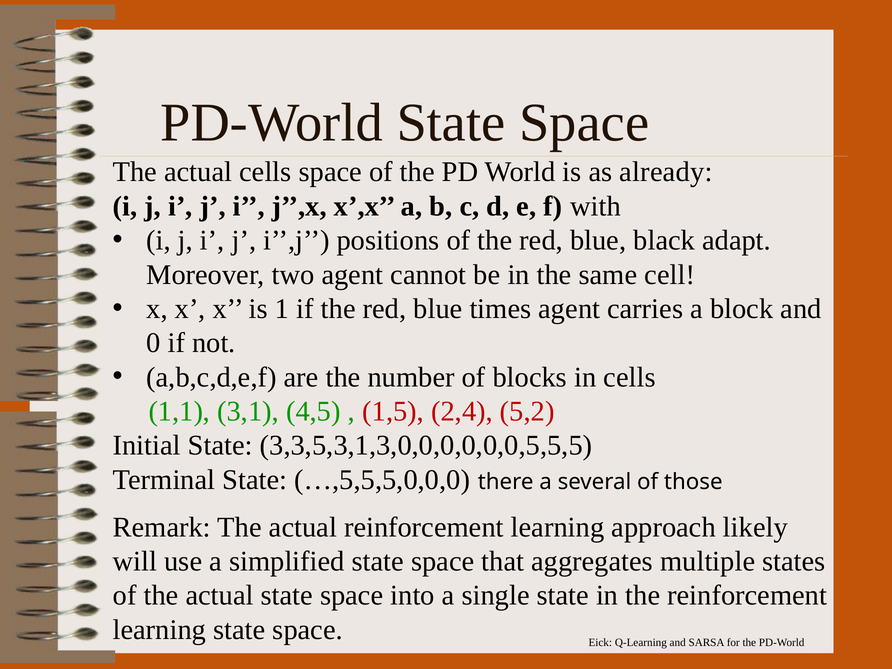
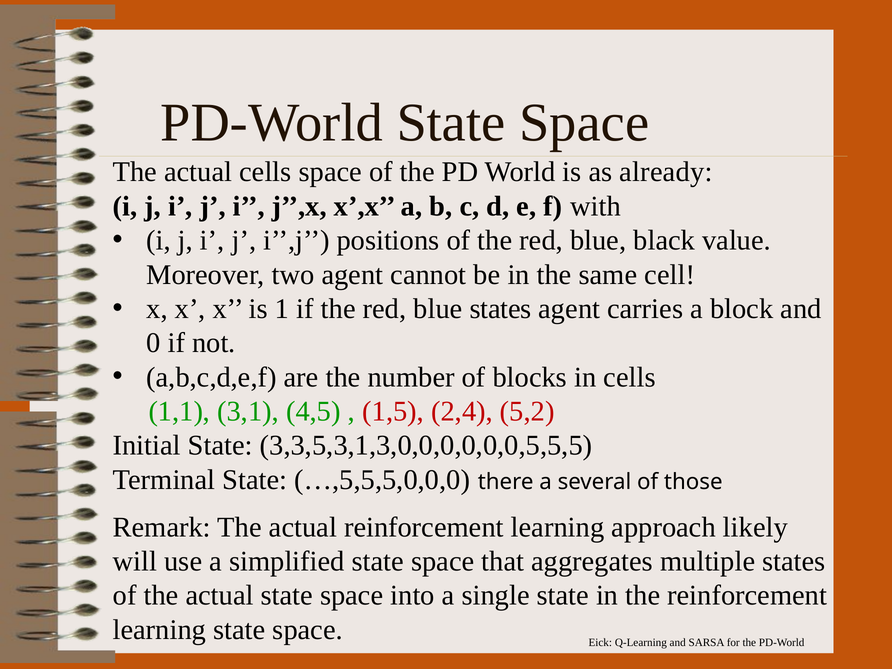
adapt: adapt -> value
blue times: times -> states
